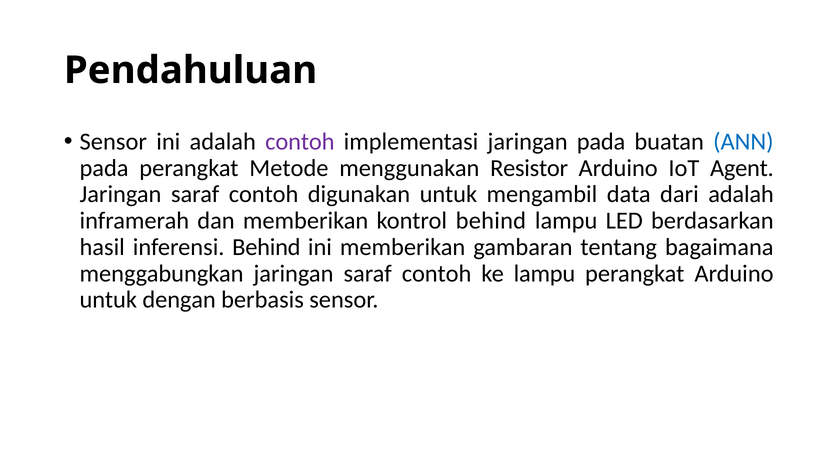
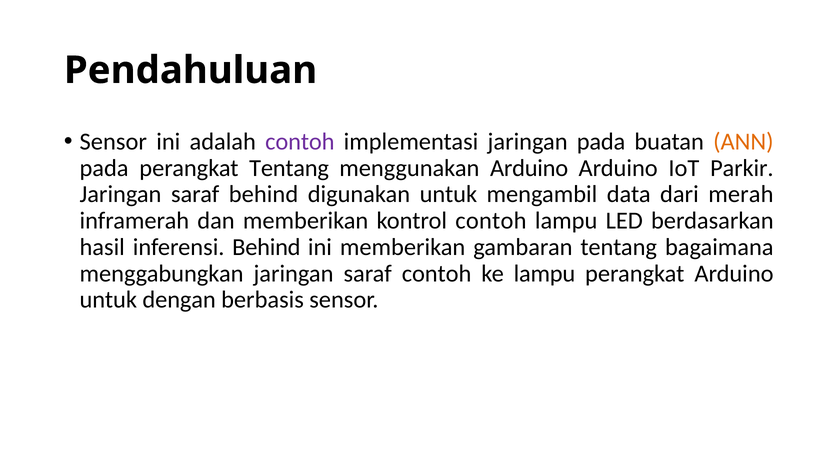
ANN colour: blue -> orange
perangkat Metode: Metode -> Tentang
menggunakan Resistor: Resistor -> Arduino
Agent: Agent -> Parkir
contoh at (264, 194): contoh -> behind
dari adalah: adalah -> merah
kontrol behind: behind -> contoh
